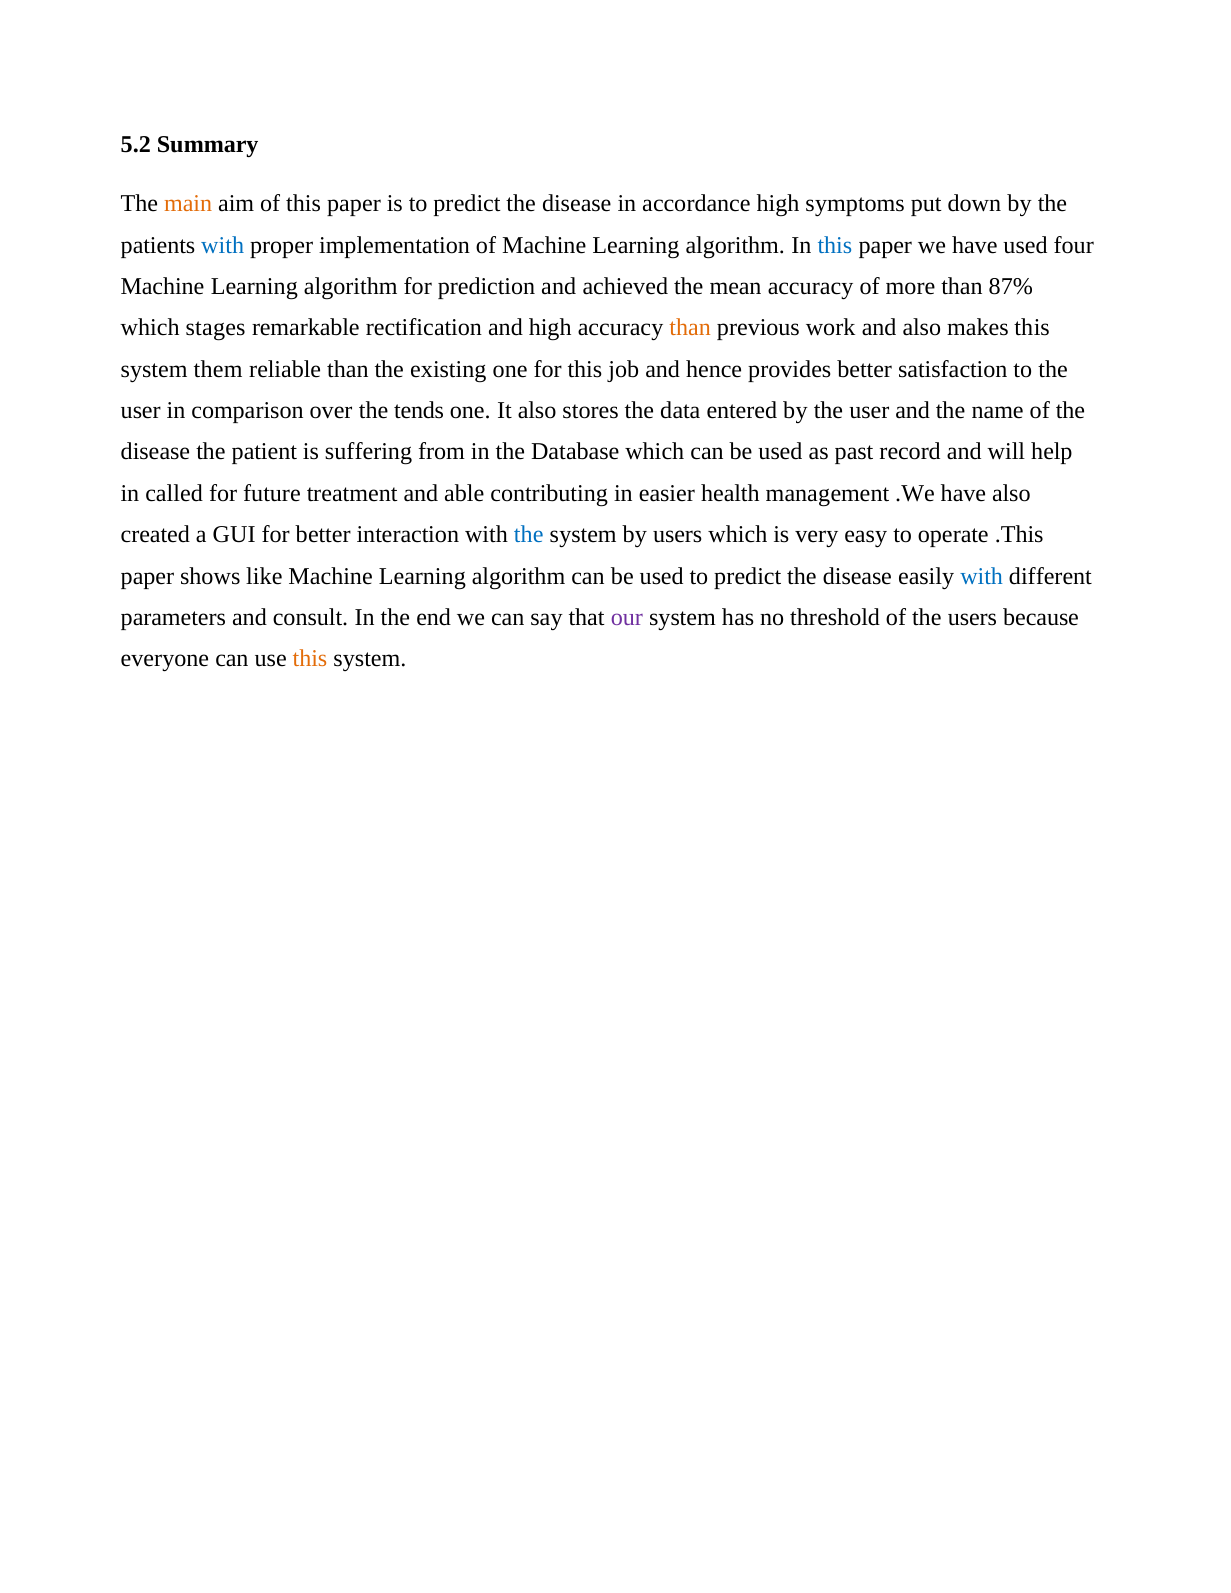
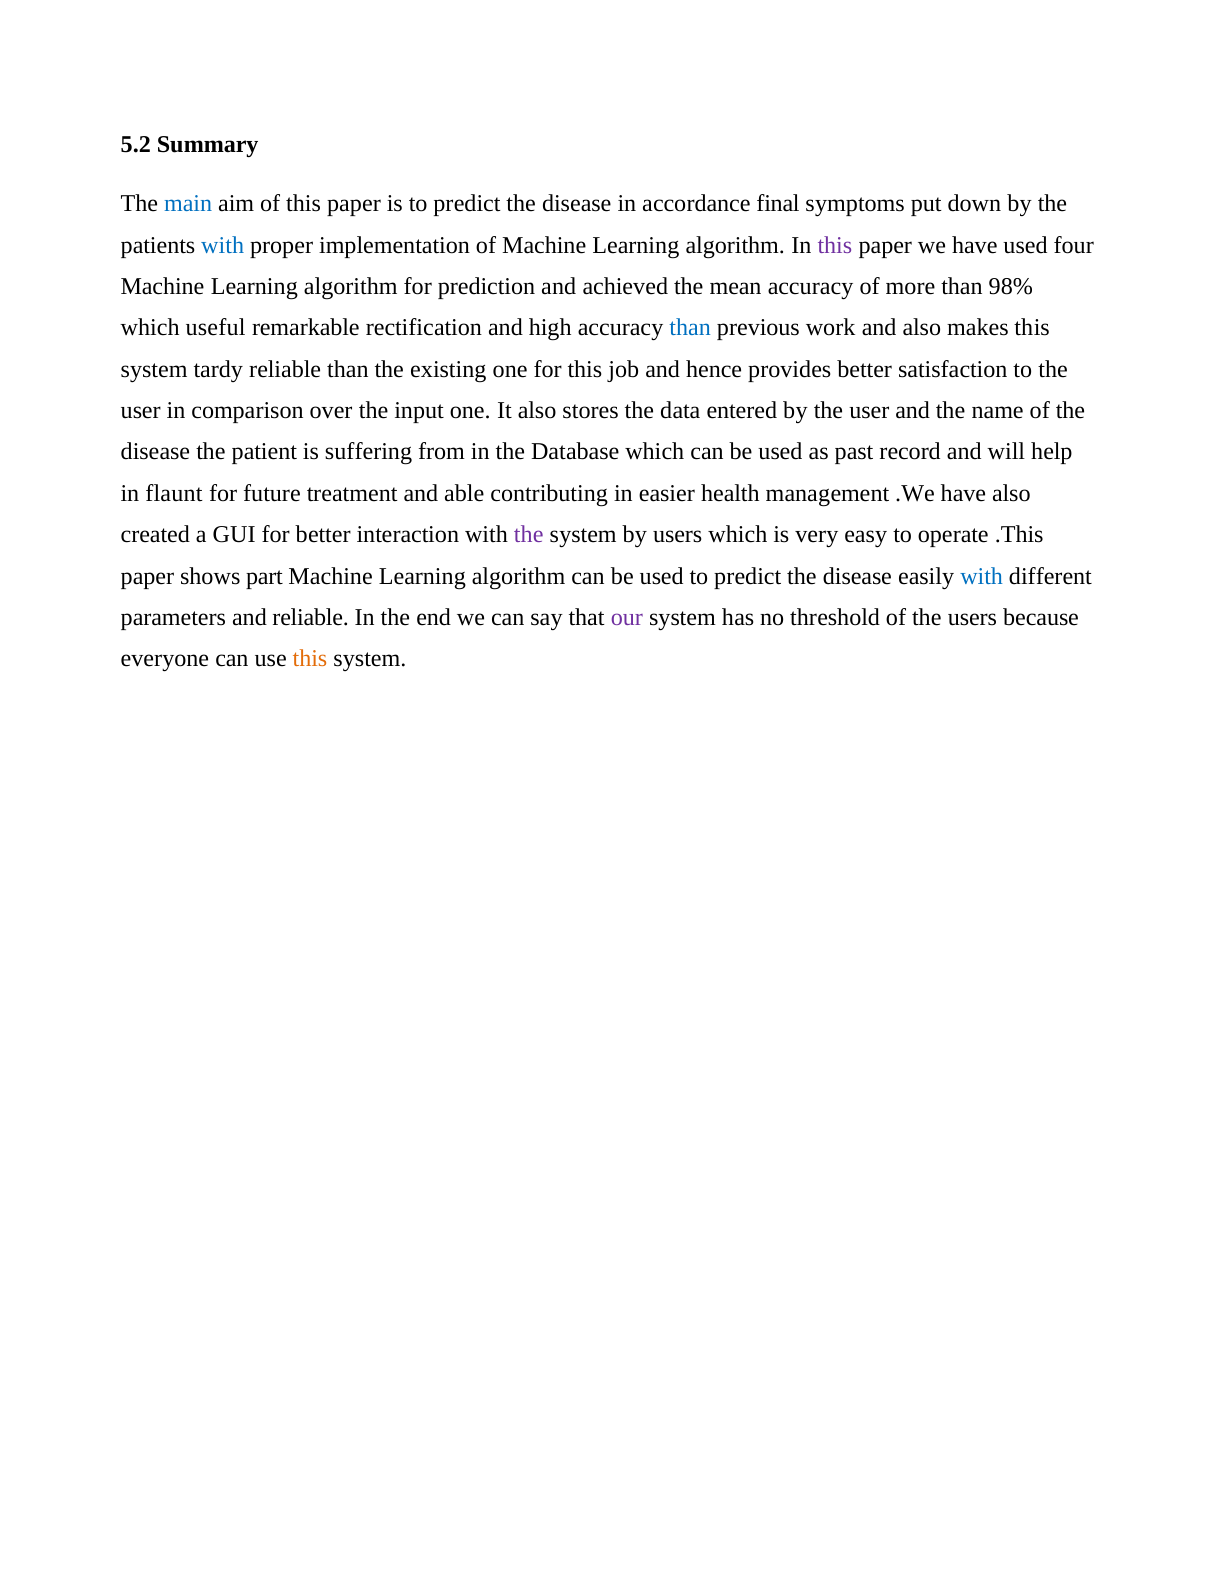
main colour: orange -> blue
accordance high: high -> final
this at (835, 245) colour: blue -> purple
87%: 87% -> 98%
stages: stages -> useful
than at (690, 328) colour: orange -> blue
them: them -> tardy
tends: tends -> input
called: called -> flaunt
the at (529, 535) colour: blue -> purple
like: like -> part
and consult: consult -> reliable
